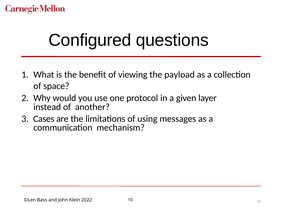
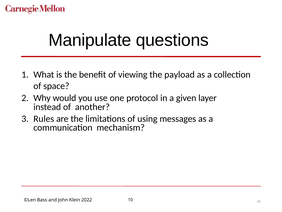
Configured: Configured -> Manipulate
Cases: Cases -> Rules
